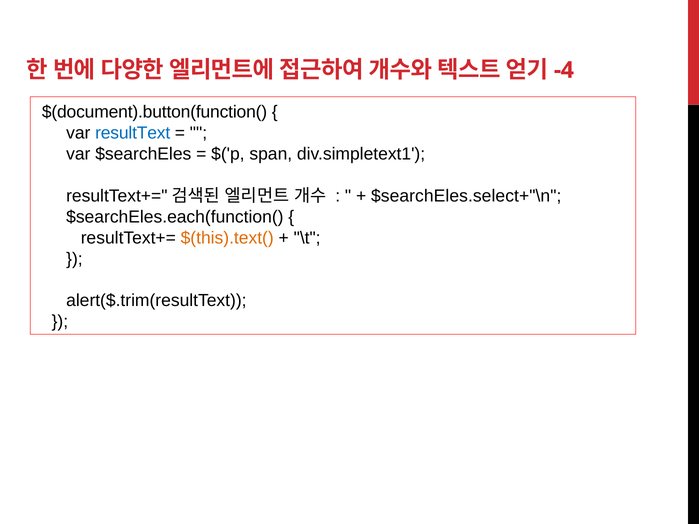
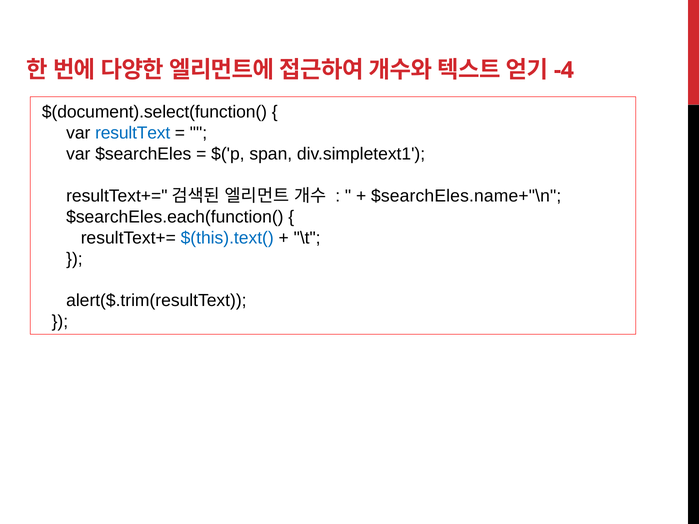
$(document).button(function(: $(document).button(function( -> $(document).select(function(
$searchEles.select+"\n: $searchEles.select+"\n -> $searchEles.name+"\n
$(this).text( colour: orange -> blue
